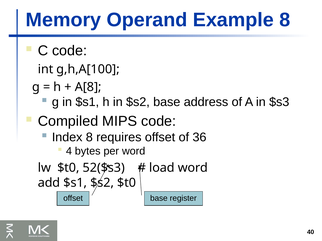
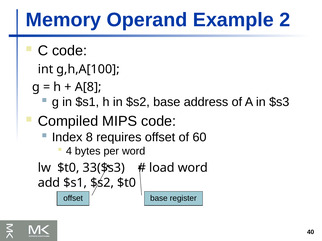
Example 8: 8 -> 2
36: 36 -> 60
52($s3: 52($s3 -> 33($s3
